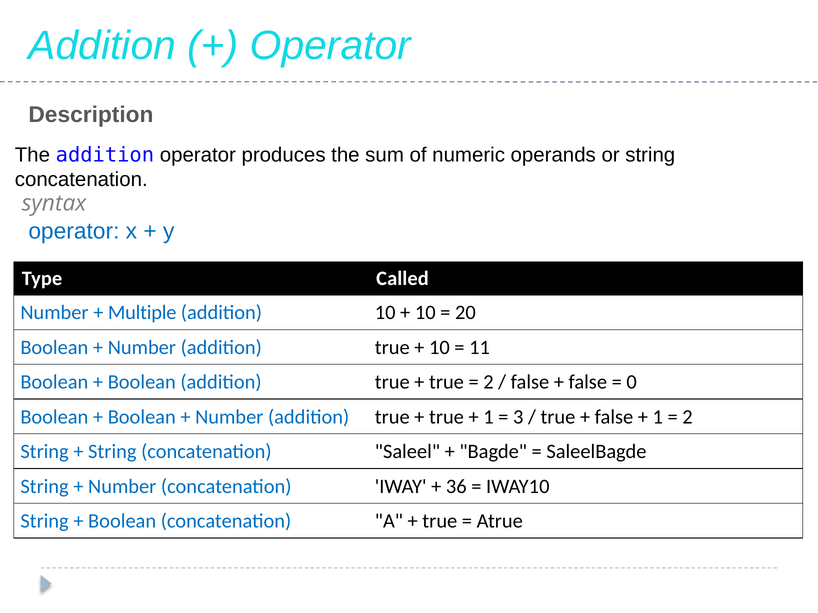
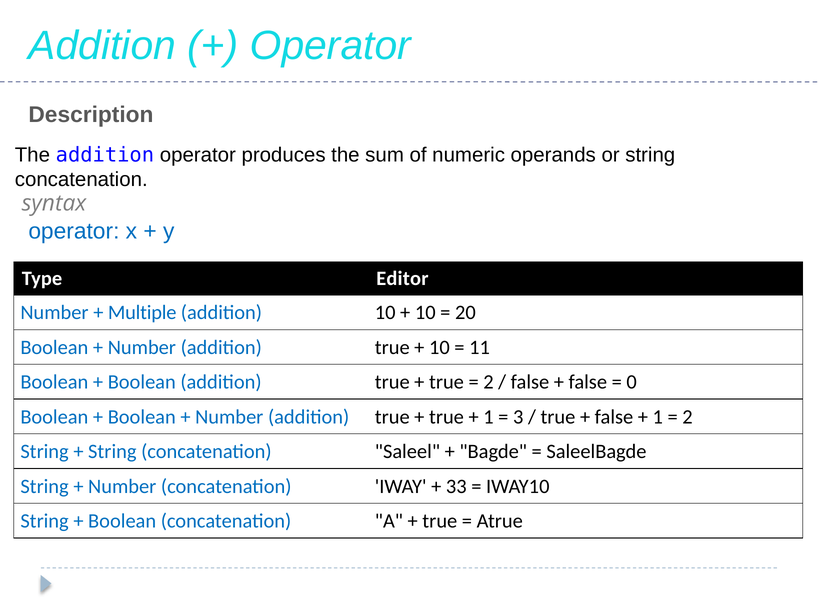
Called: Called -> Editor
36: 36 -> 33
